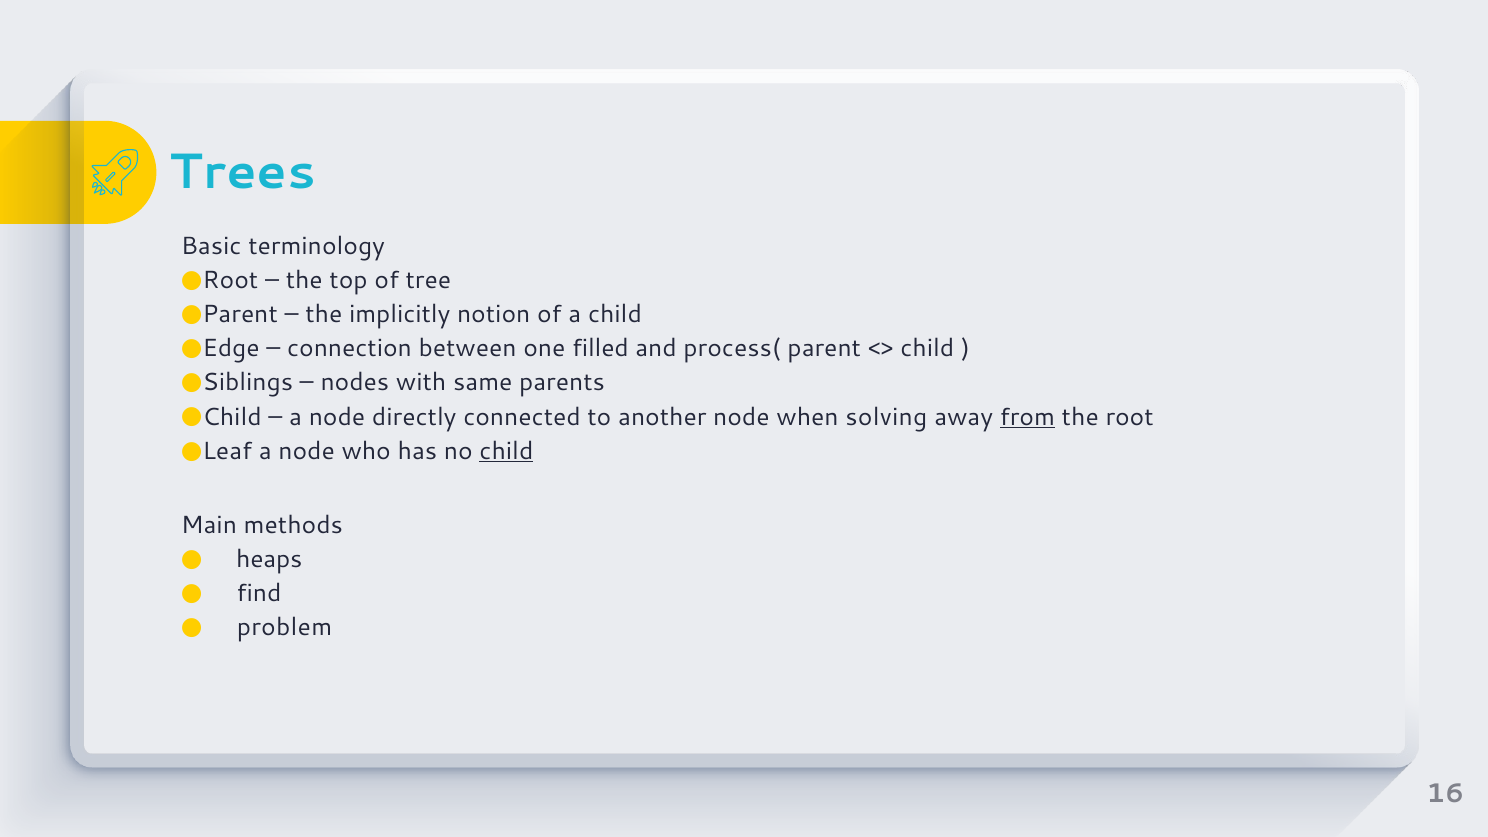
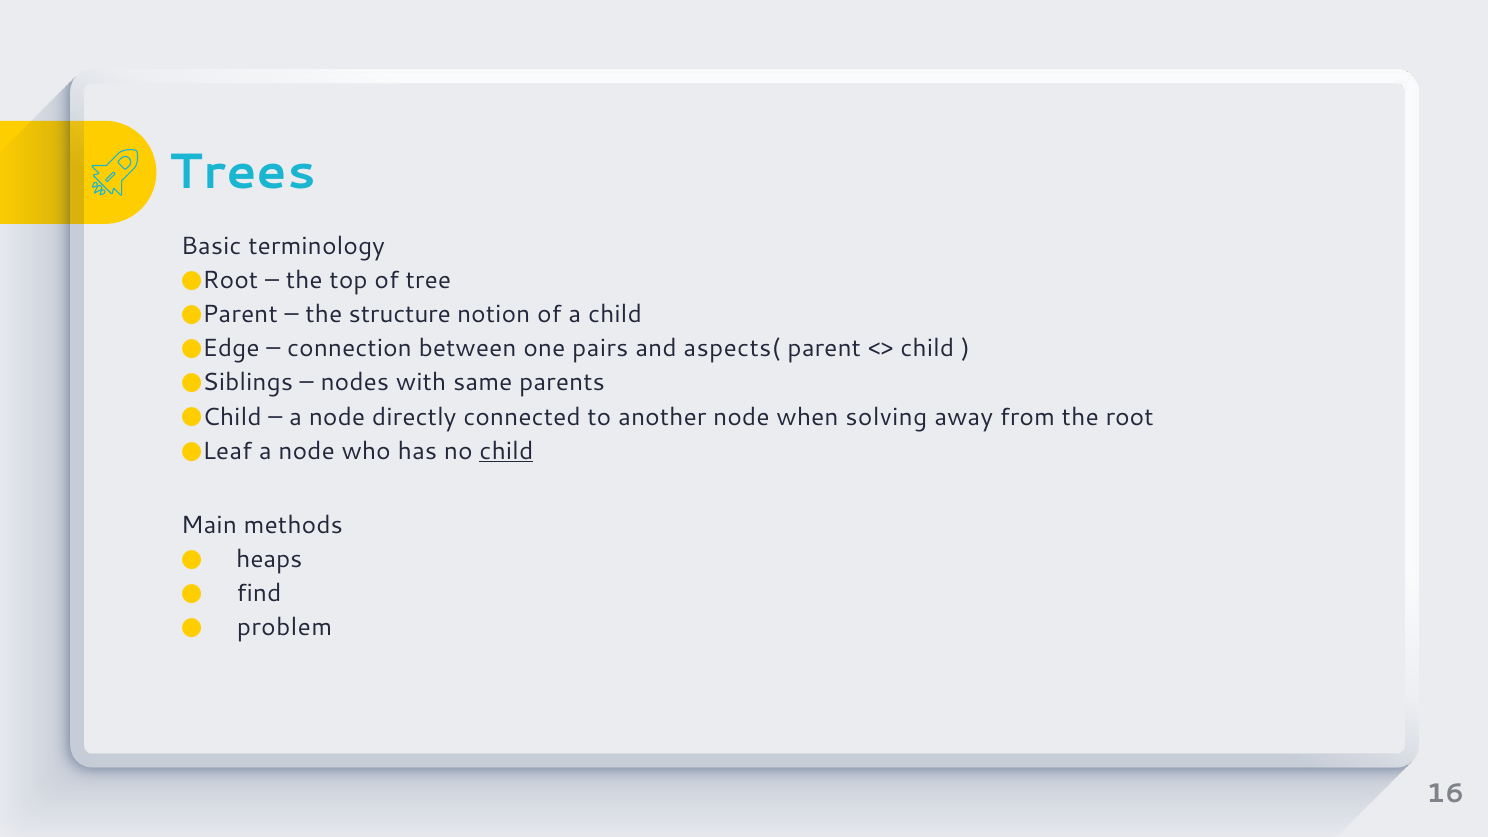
implicitly: implicitly -> structure
filled: filled -> pairs
process(: process( -> aspects(
from underline: present -> none
